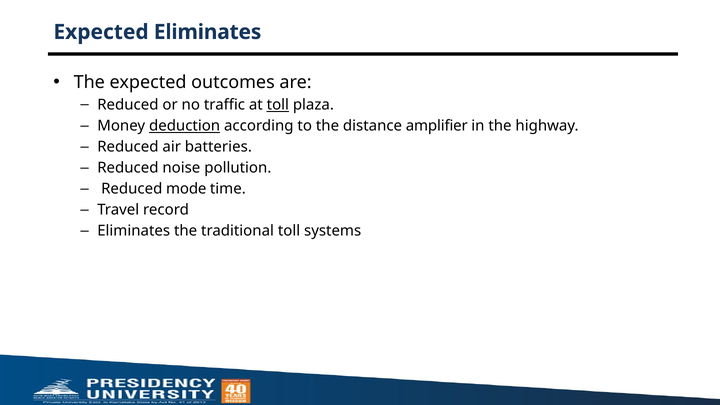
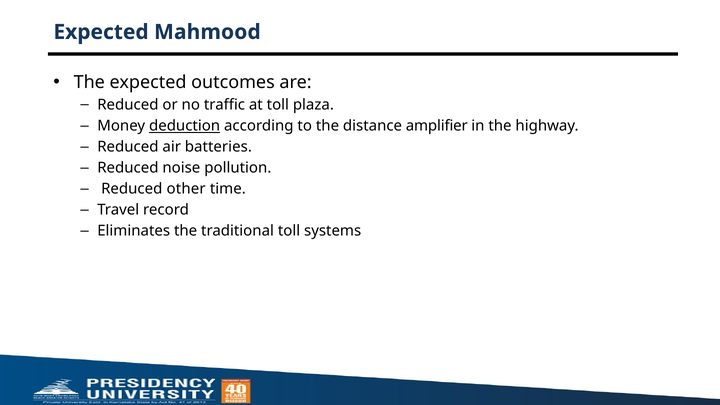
Expected Eliminates: Eliminates -> Mahmood
toll at (278, 105) underline: present -> none
mode: mode -> other
